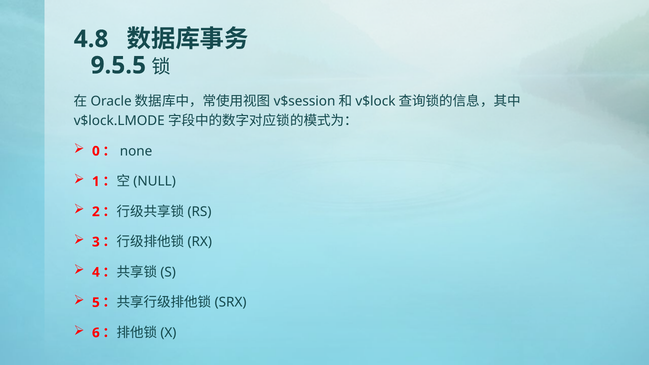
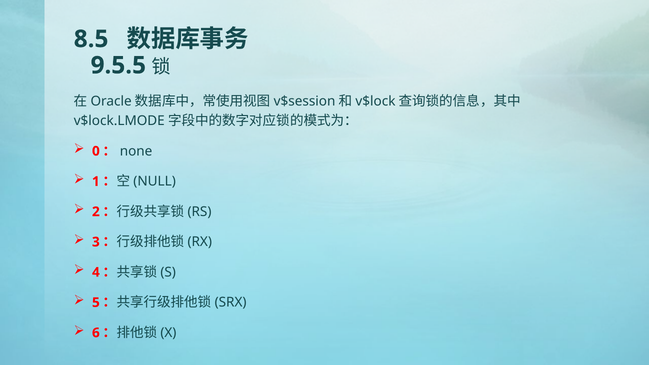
4.8: 4.8 -> 8.5
